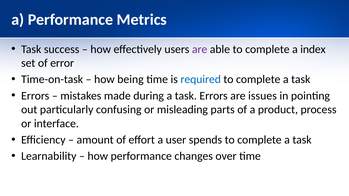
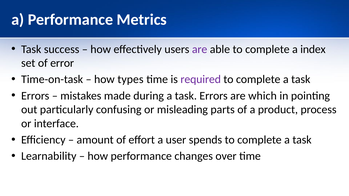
being: being -> types
required colour: blue -> purple
issues: issues -> which
